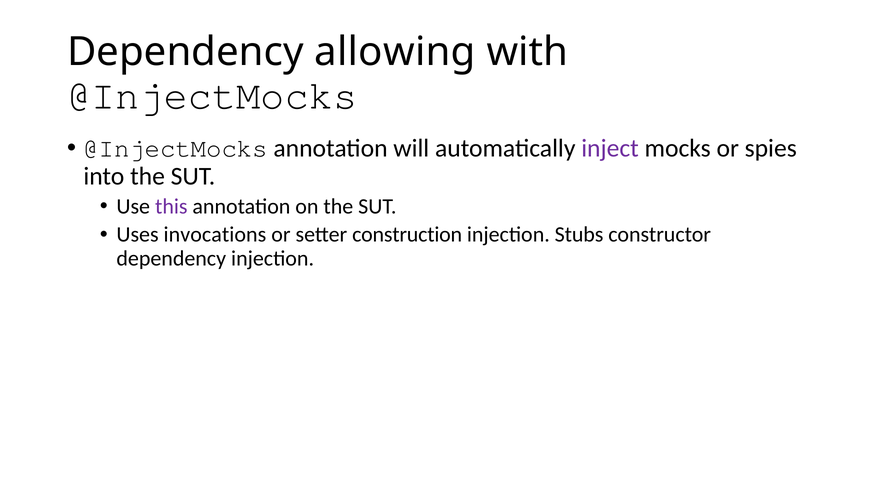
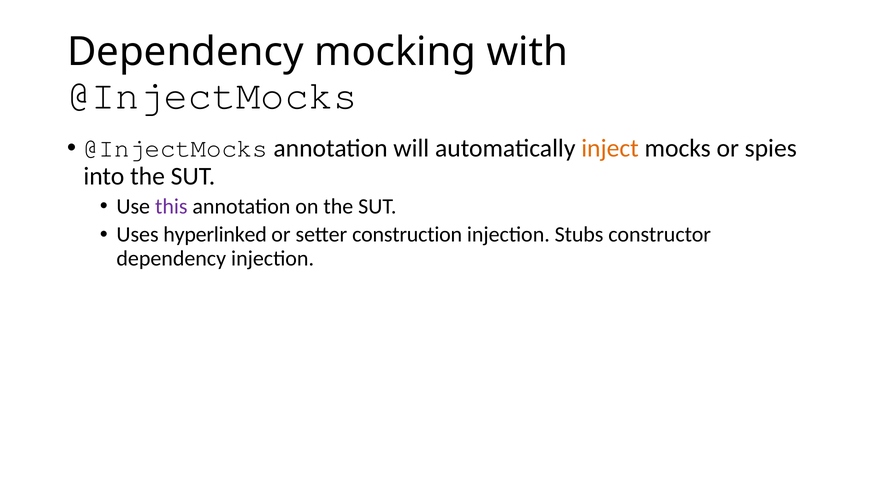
allowing: allowing -> mocking
inject colour: purple -> orange
invocations: invocations -> hyperlinked
